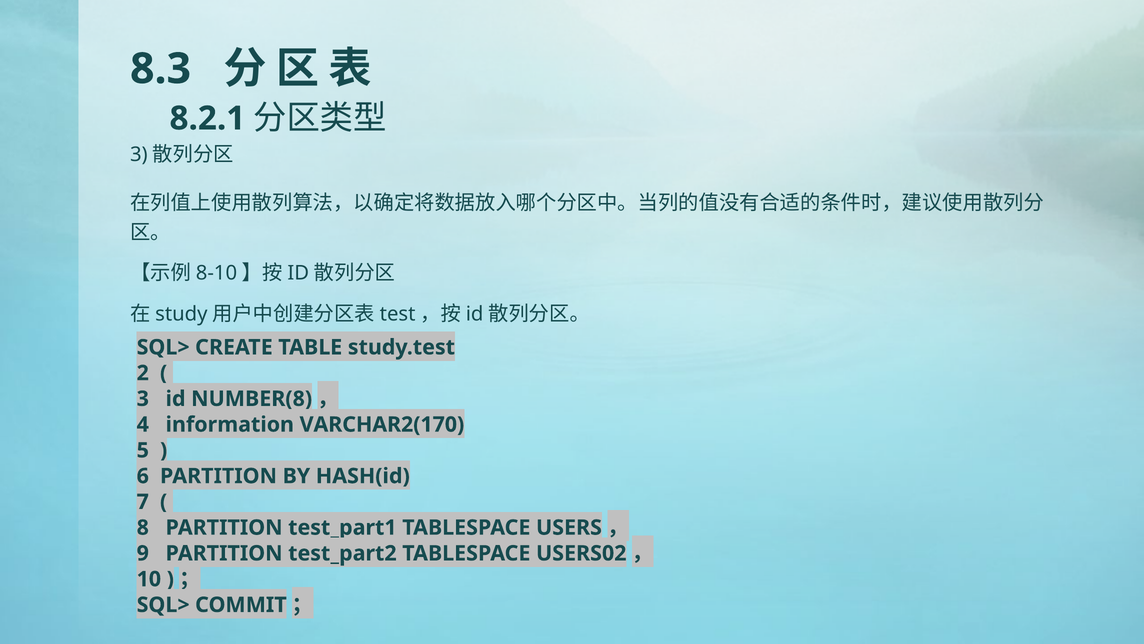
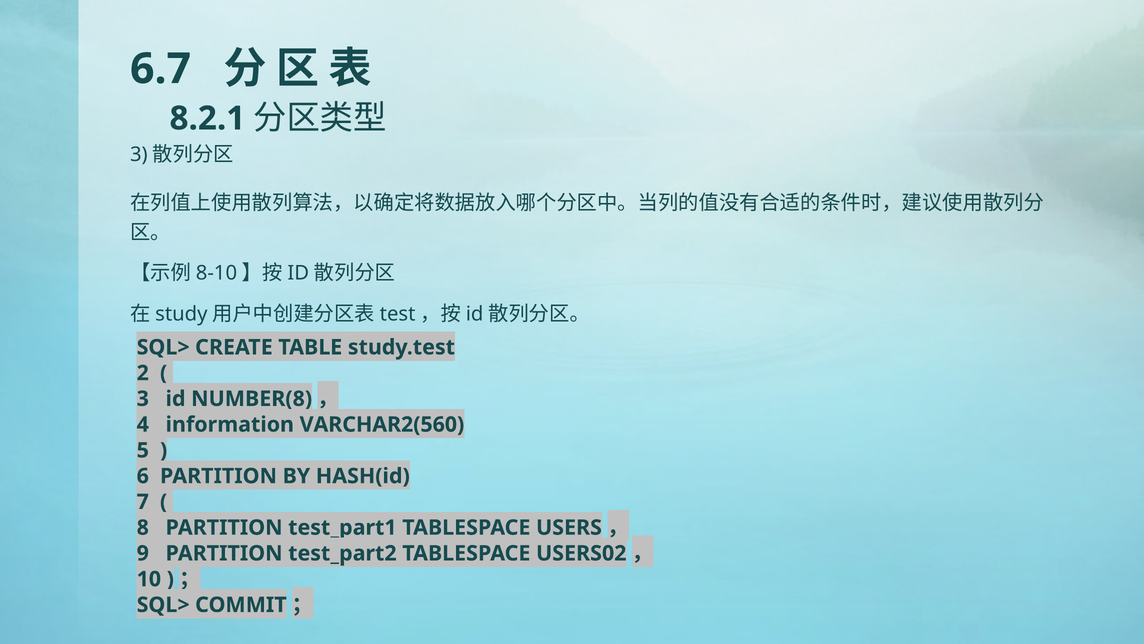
8.3: 8.3 -> 6.7
VARCHAR2(170: VARCHAR2(170 -> VARCHAR2(560
